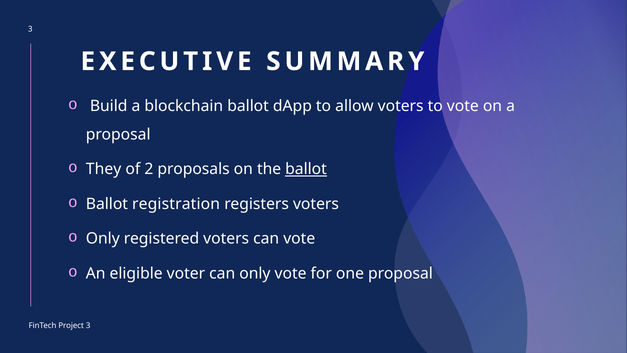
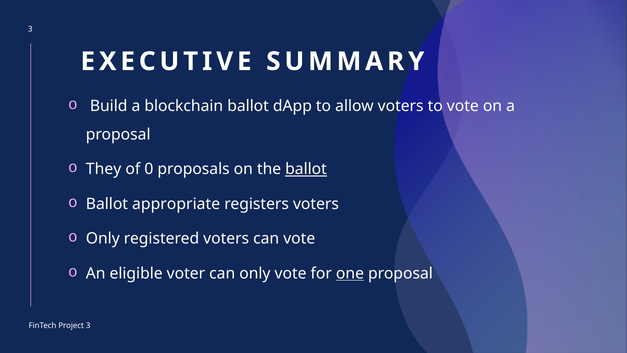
2: 2 -> 0
registration: registration -> appropriate
one underline: none -> present
